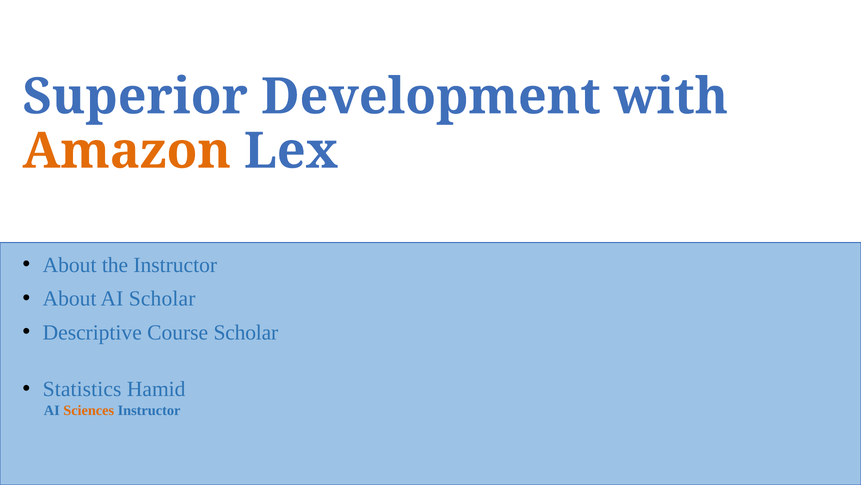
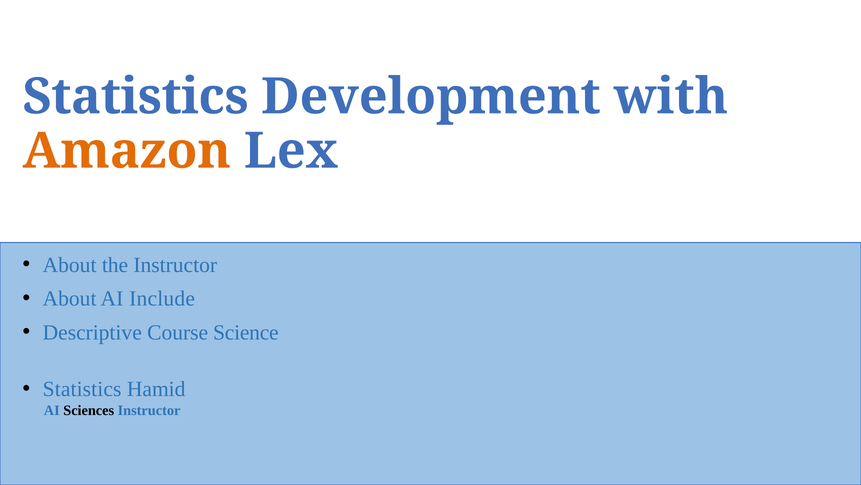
Superior at (135, 97): Superior -> Statistics
AI Scholar: Scholar -> Include
Course Scholar: Scholar -> Science
Sciences colour: orange -> black
